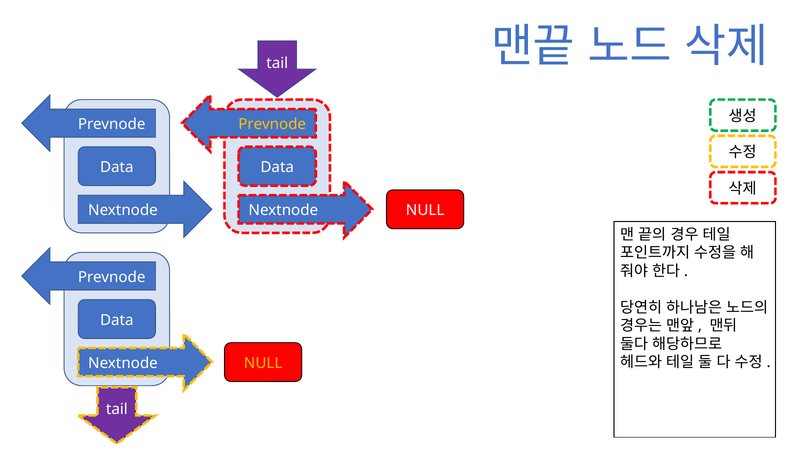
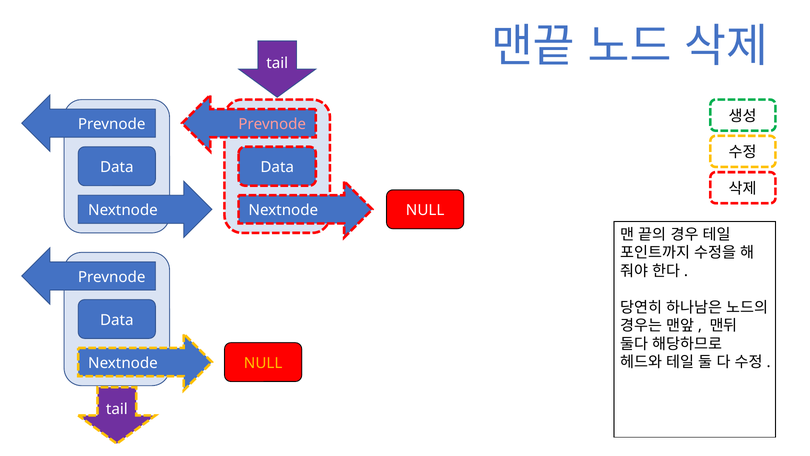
Prevnode at (272, 124) colour: yellow -> pink
